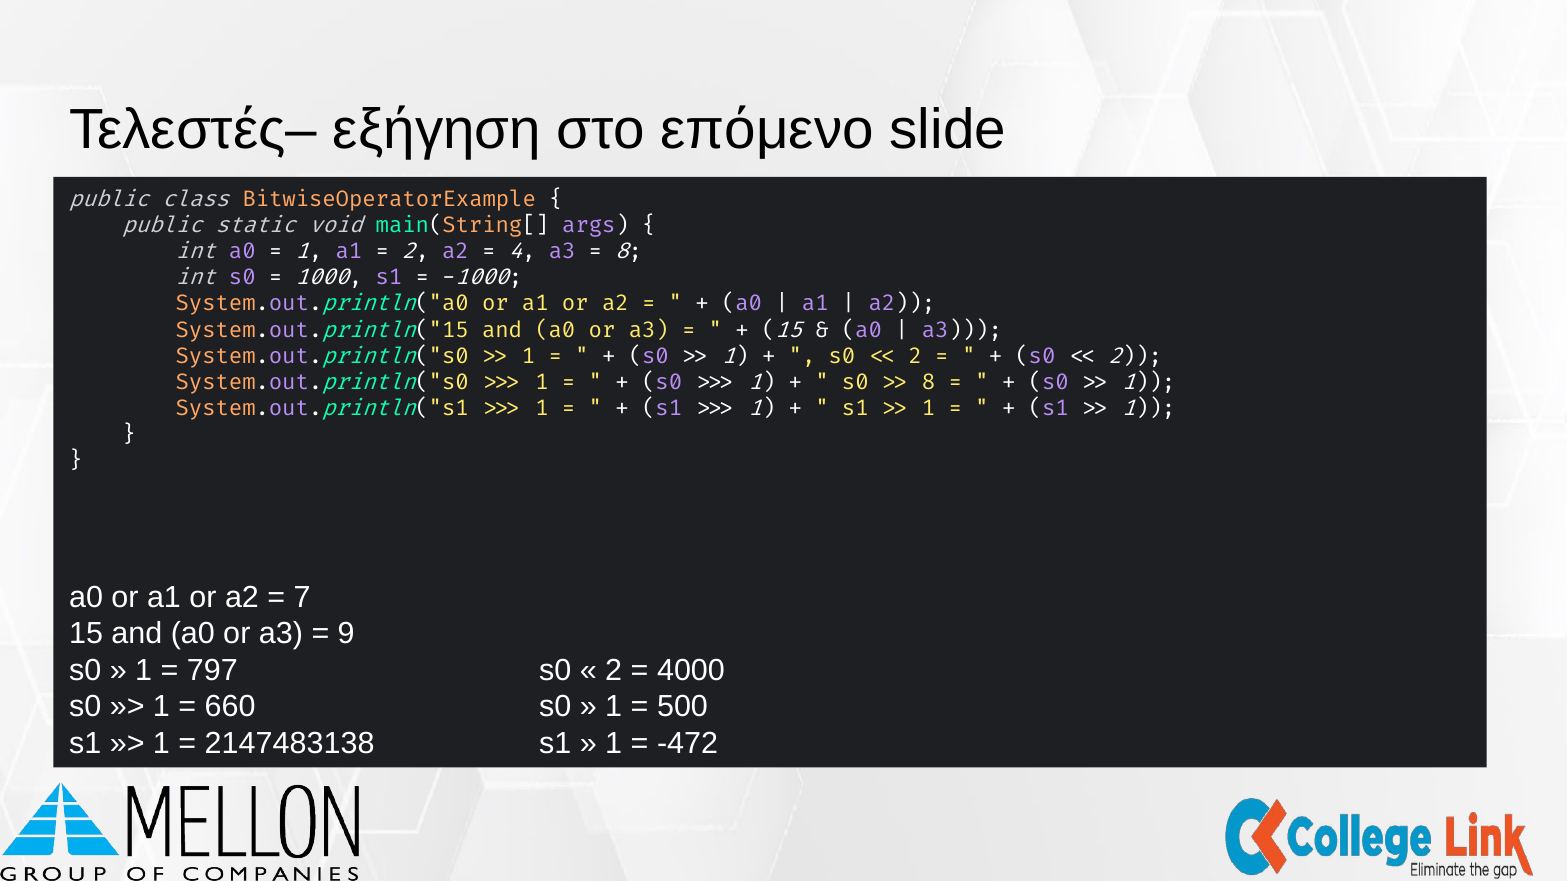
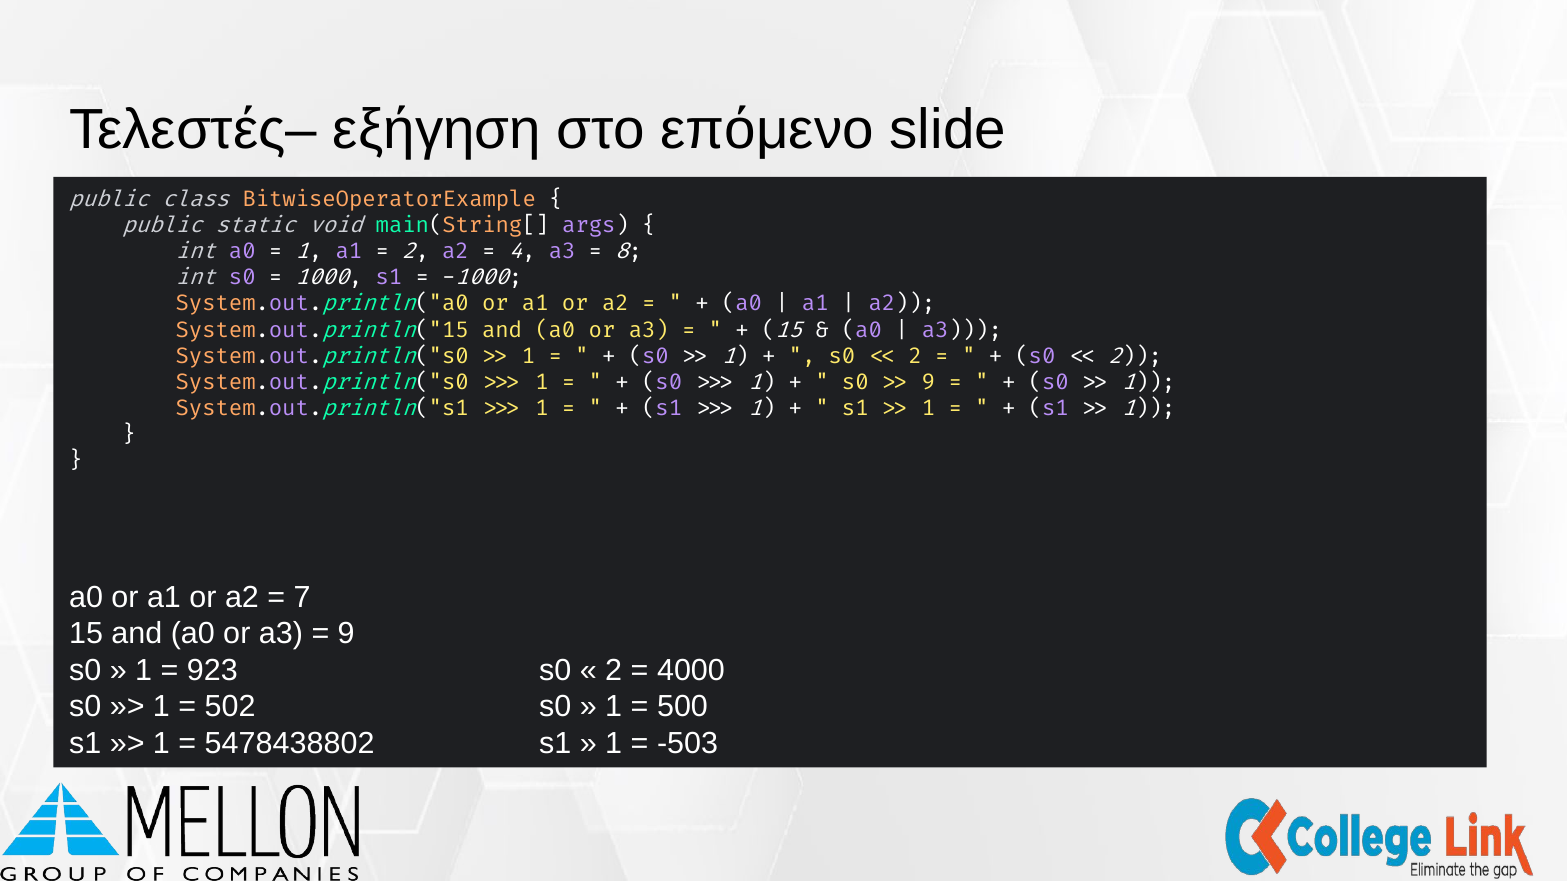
8 at (929, 382): 8 -> 9
797: 797 -> 923
660: 660 -> 502
2147483138: 2147483138 -> 5478438802
-472: -472 -> -503
